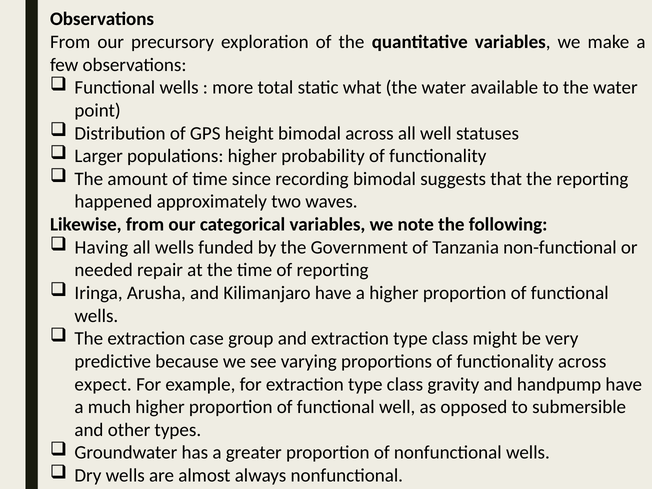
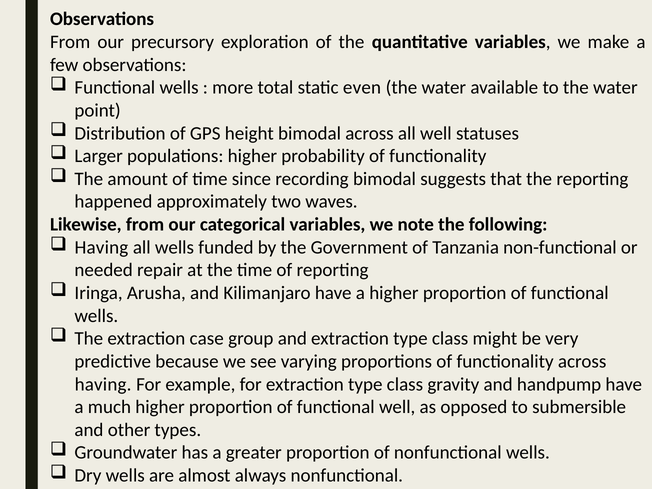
what: what -> even
expect at (103, 384): expect -> having
